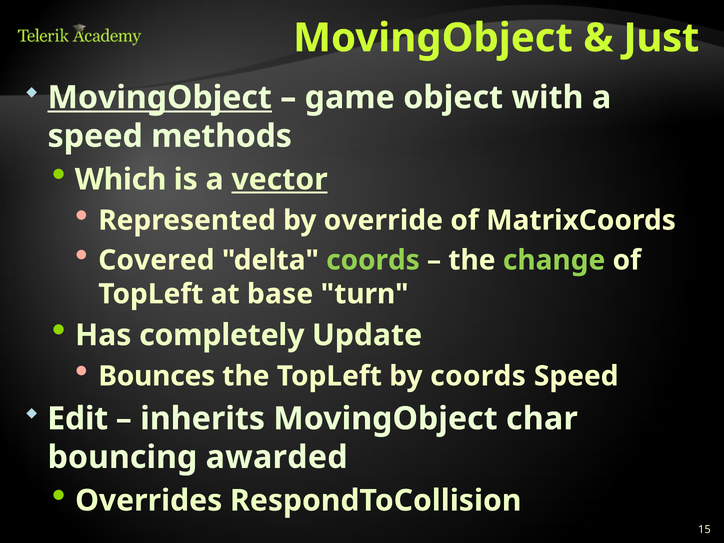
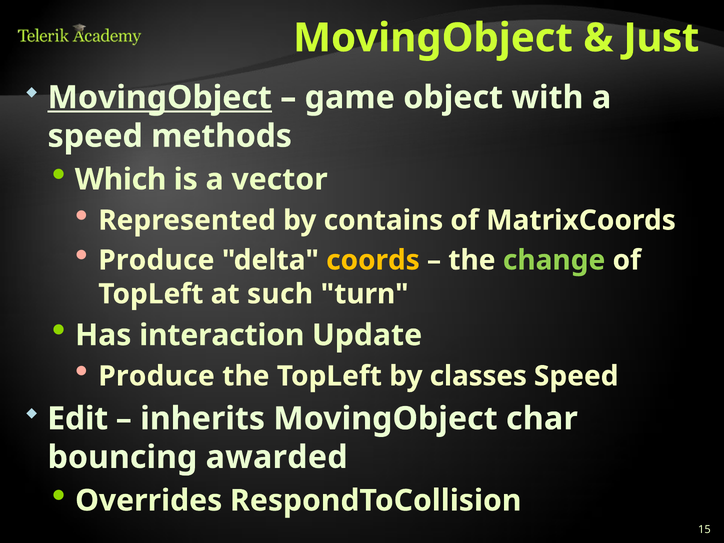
vector underline: present -> none
override: override -> contains
Covered at (156, 260): Covered -> Produce
coords at (373, 260) colour: light green -> yellow
base: base -> such
completely: completely -> interaction
Bounces at (157, 376): Bounces -> Produce
by coords: coords -> classes
